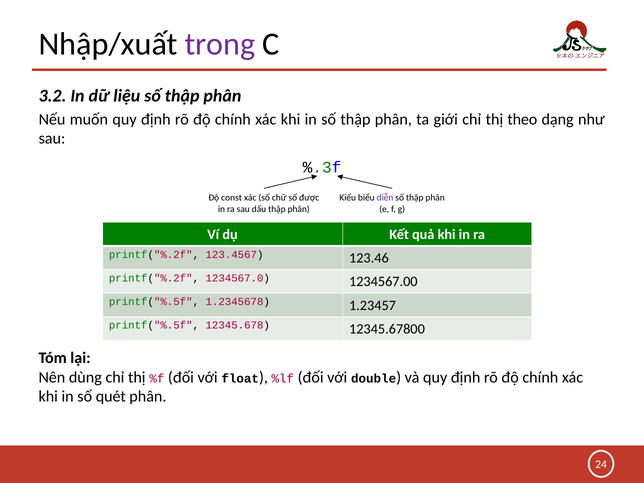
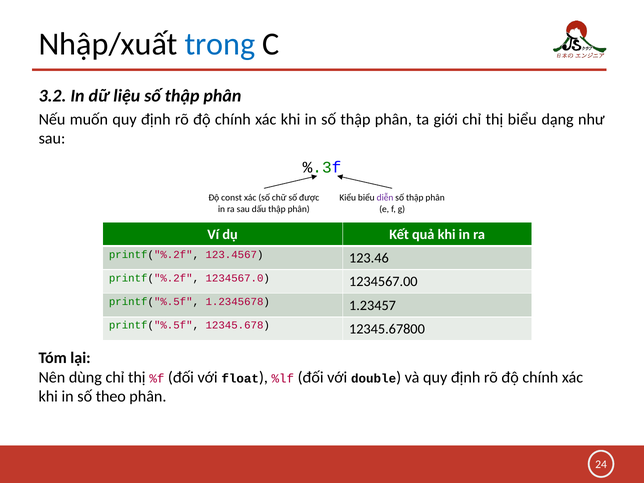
trong colour: purple -> blue
thị theo: theo -> biểu
quét: quét -> theo
